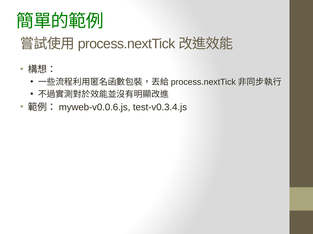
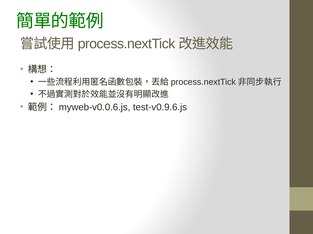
test-v0.3.4.js: test-v0.3.4.js -> test-v0.9.6.js
